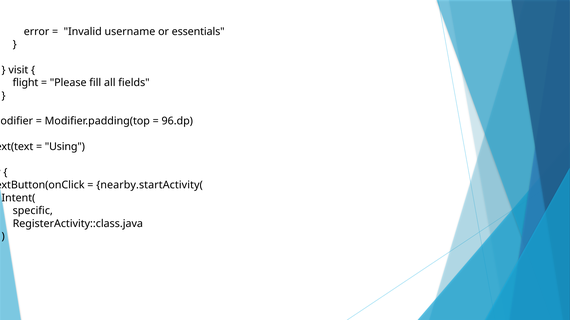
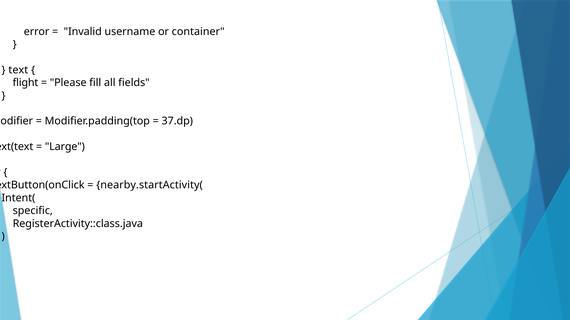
essentials: essentials -> container
visit: visit -> text
96.dp: 96.dp -> 37.dp
Using: Using -> Large
